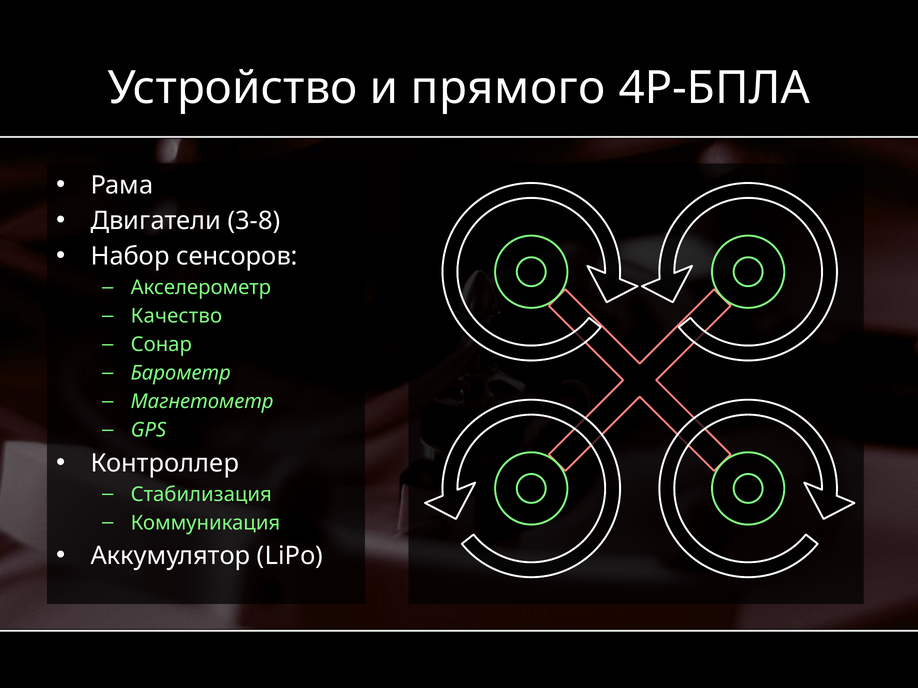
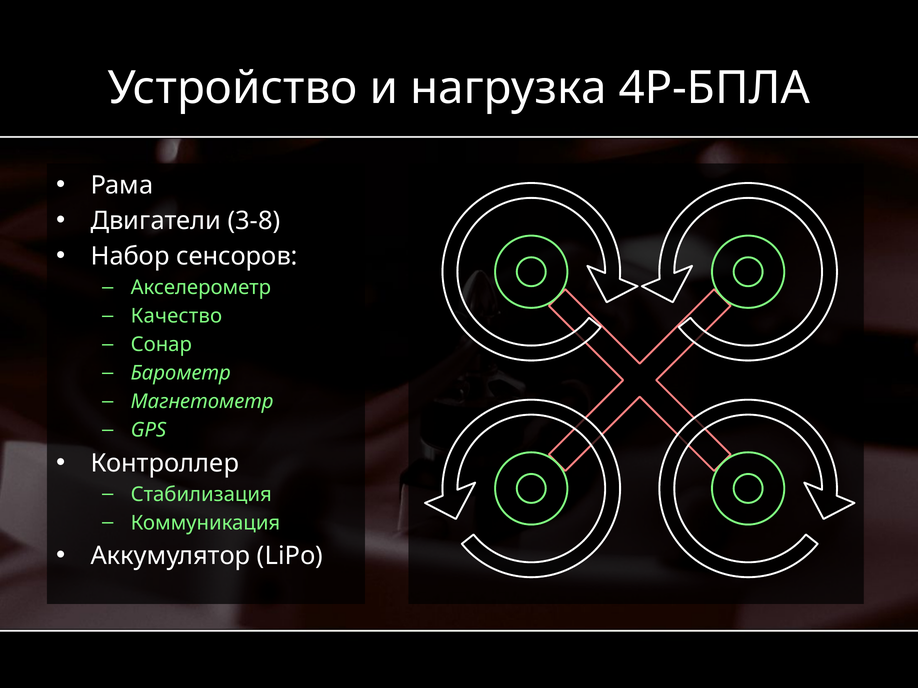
прямого: прямого -> нагрузка
